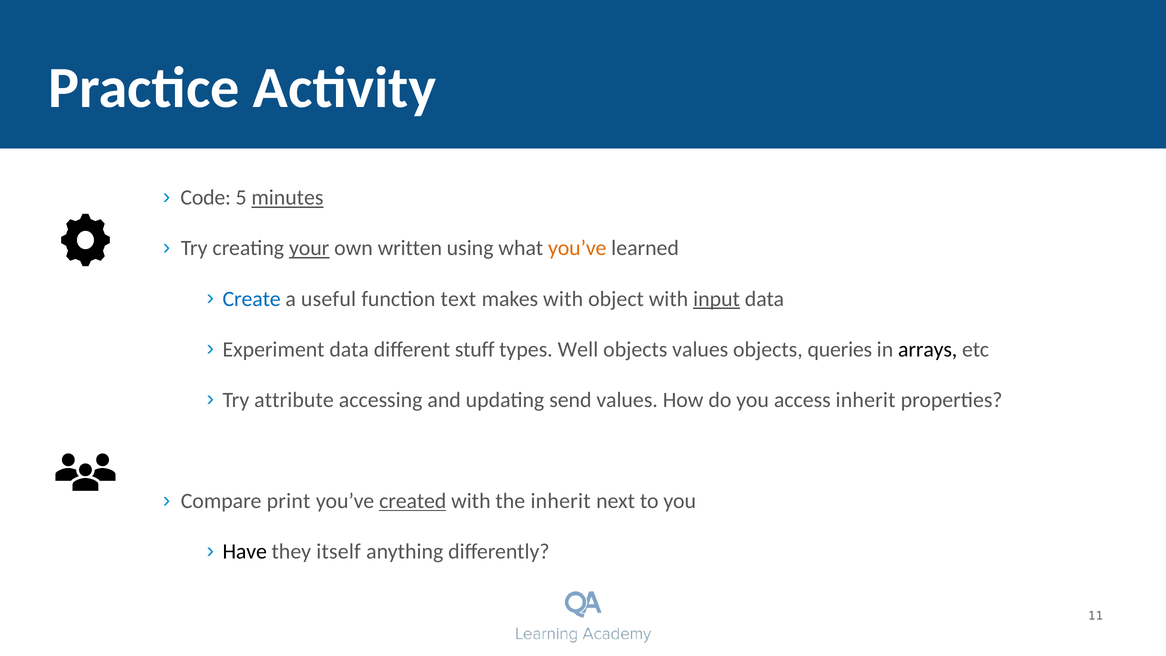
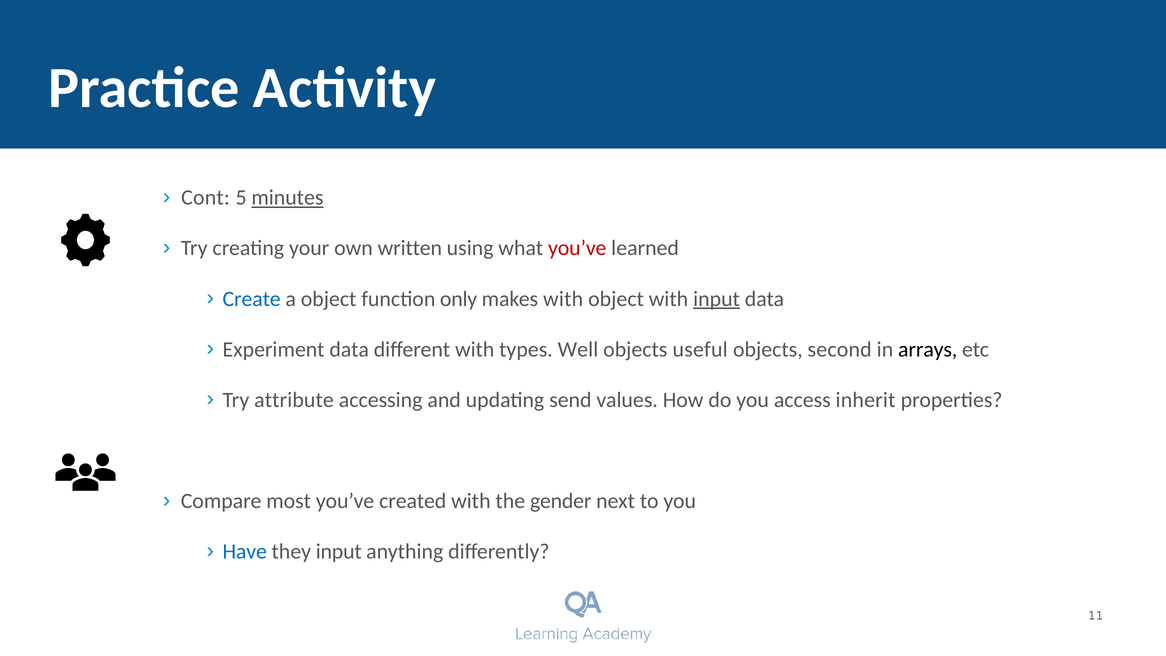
Code: Code -> Cont
your underline: present -> none
you’ve at (577, 248) colour: orange -> red
a useful: useful -> object
text: text -> only
different stuff: stuff -> with
objects values: values -> useful
queries: queries -> second
print: print -> most
created underline: present -> none
the inherit: inherit -> gender
Have colour: black -> blue
they itself: itself -> input
